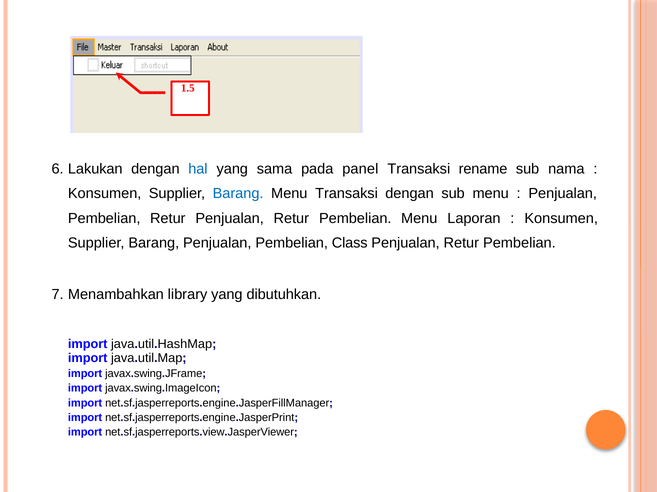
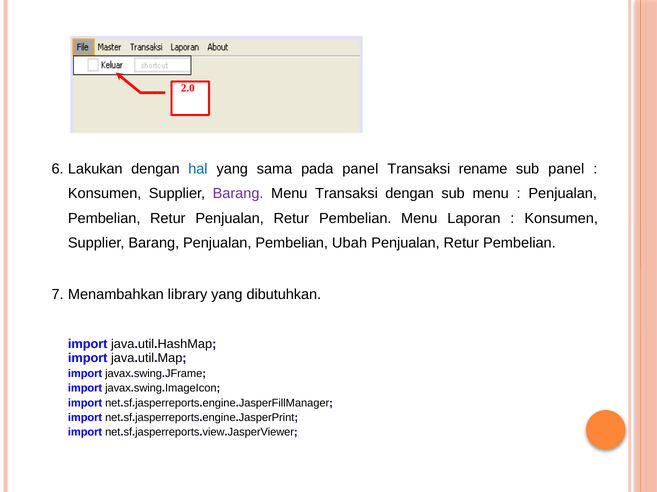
1.5: 1.5 -> 2.0
sub nama: nama -> panel
Barang at (238, 193) colour: blue -> purple
Class: Class -> Ubah
